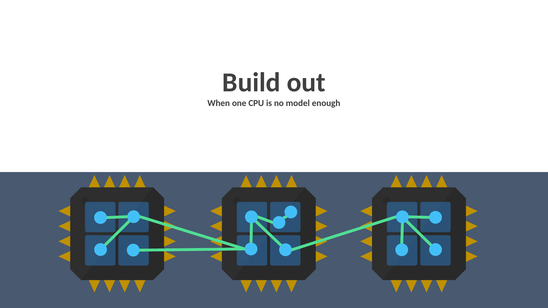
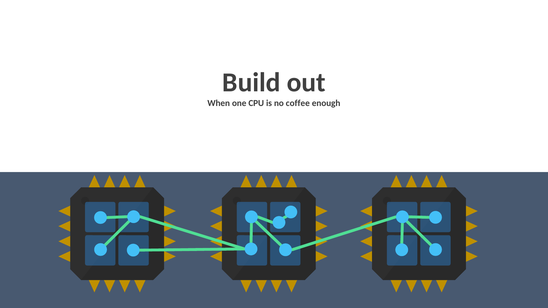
model: model -> coffee
